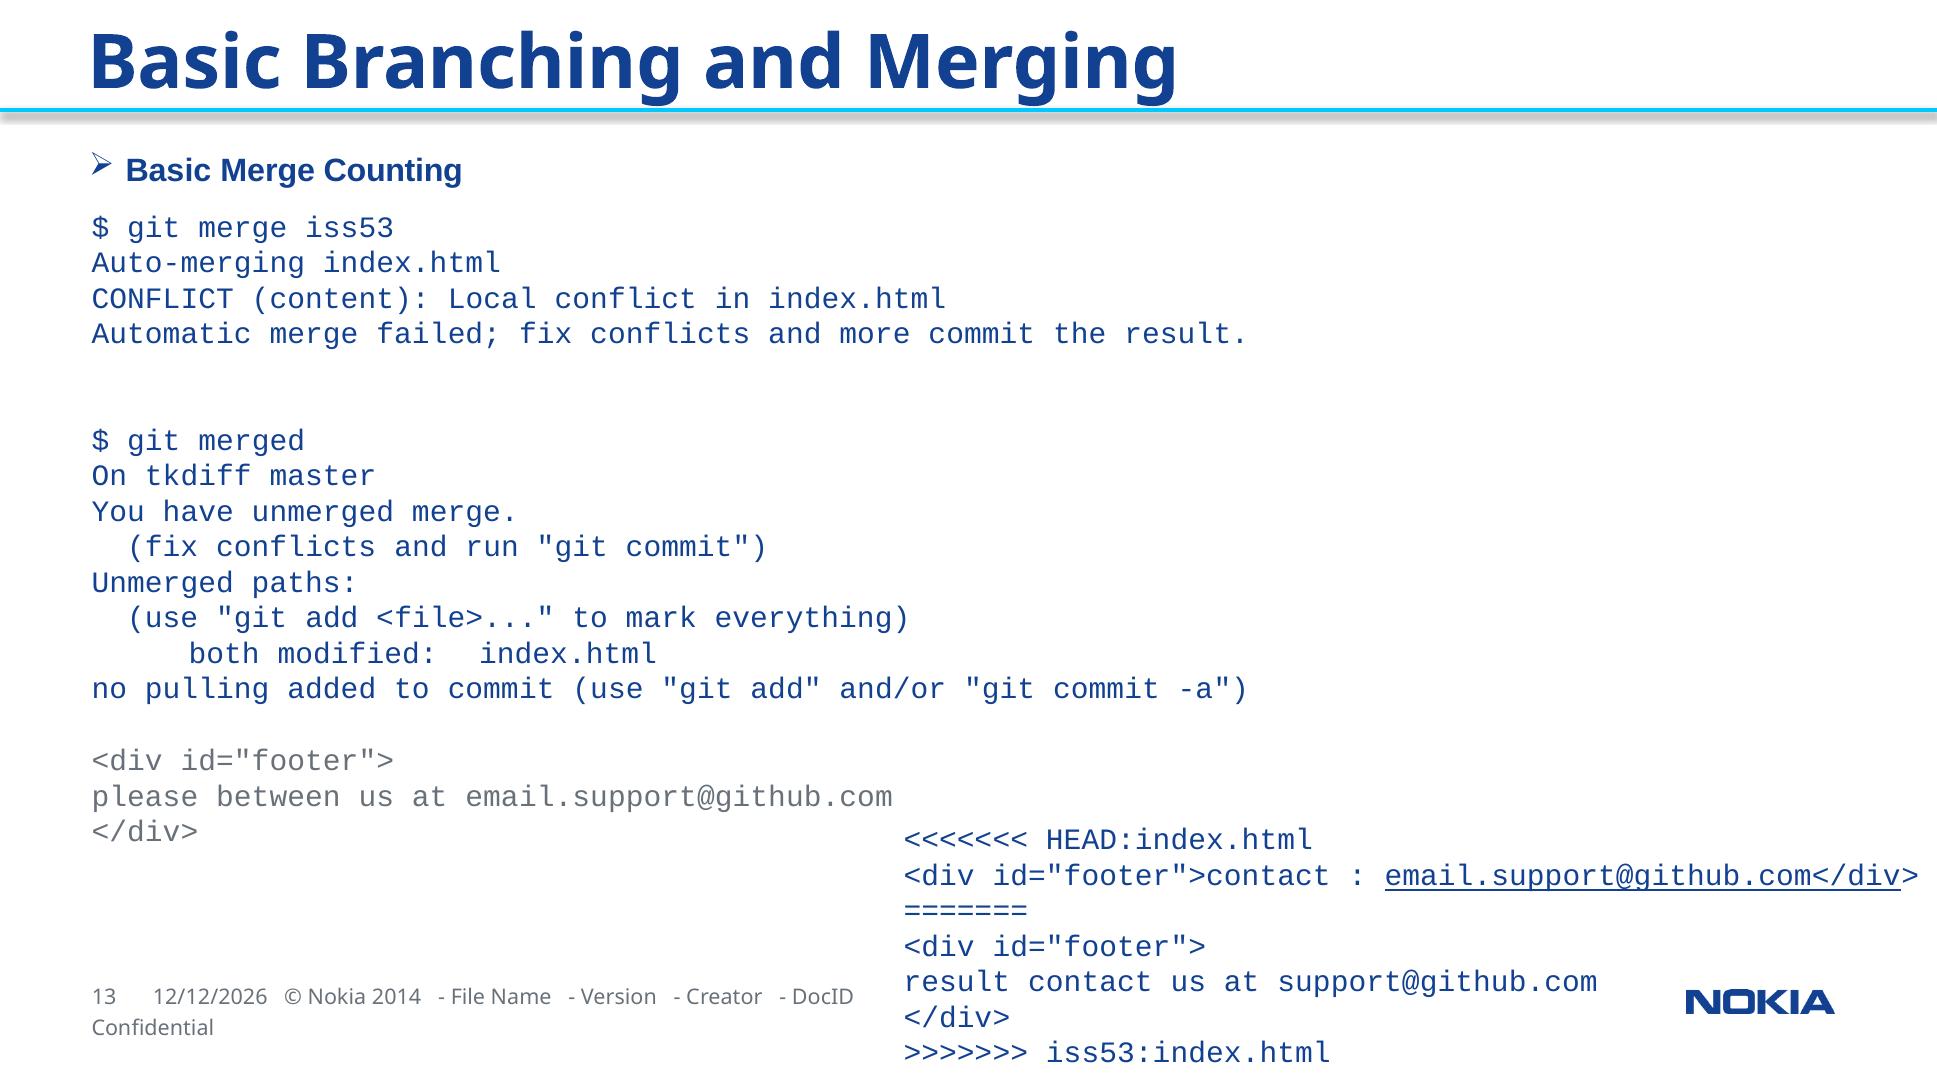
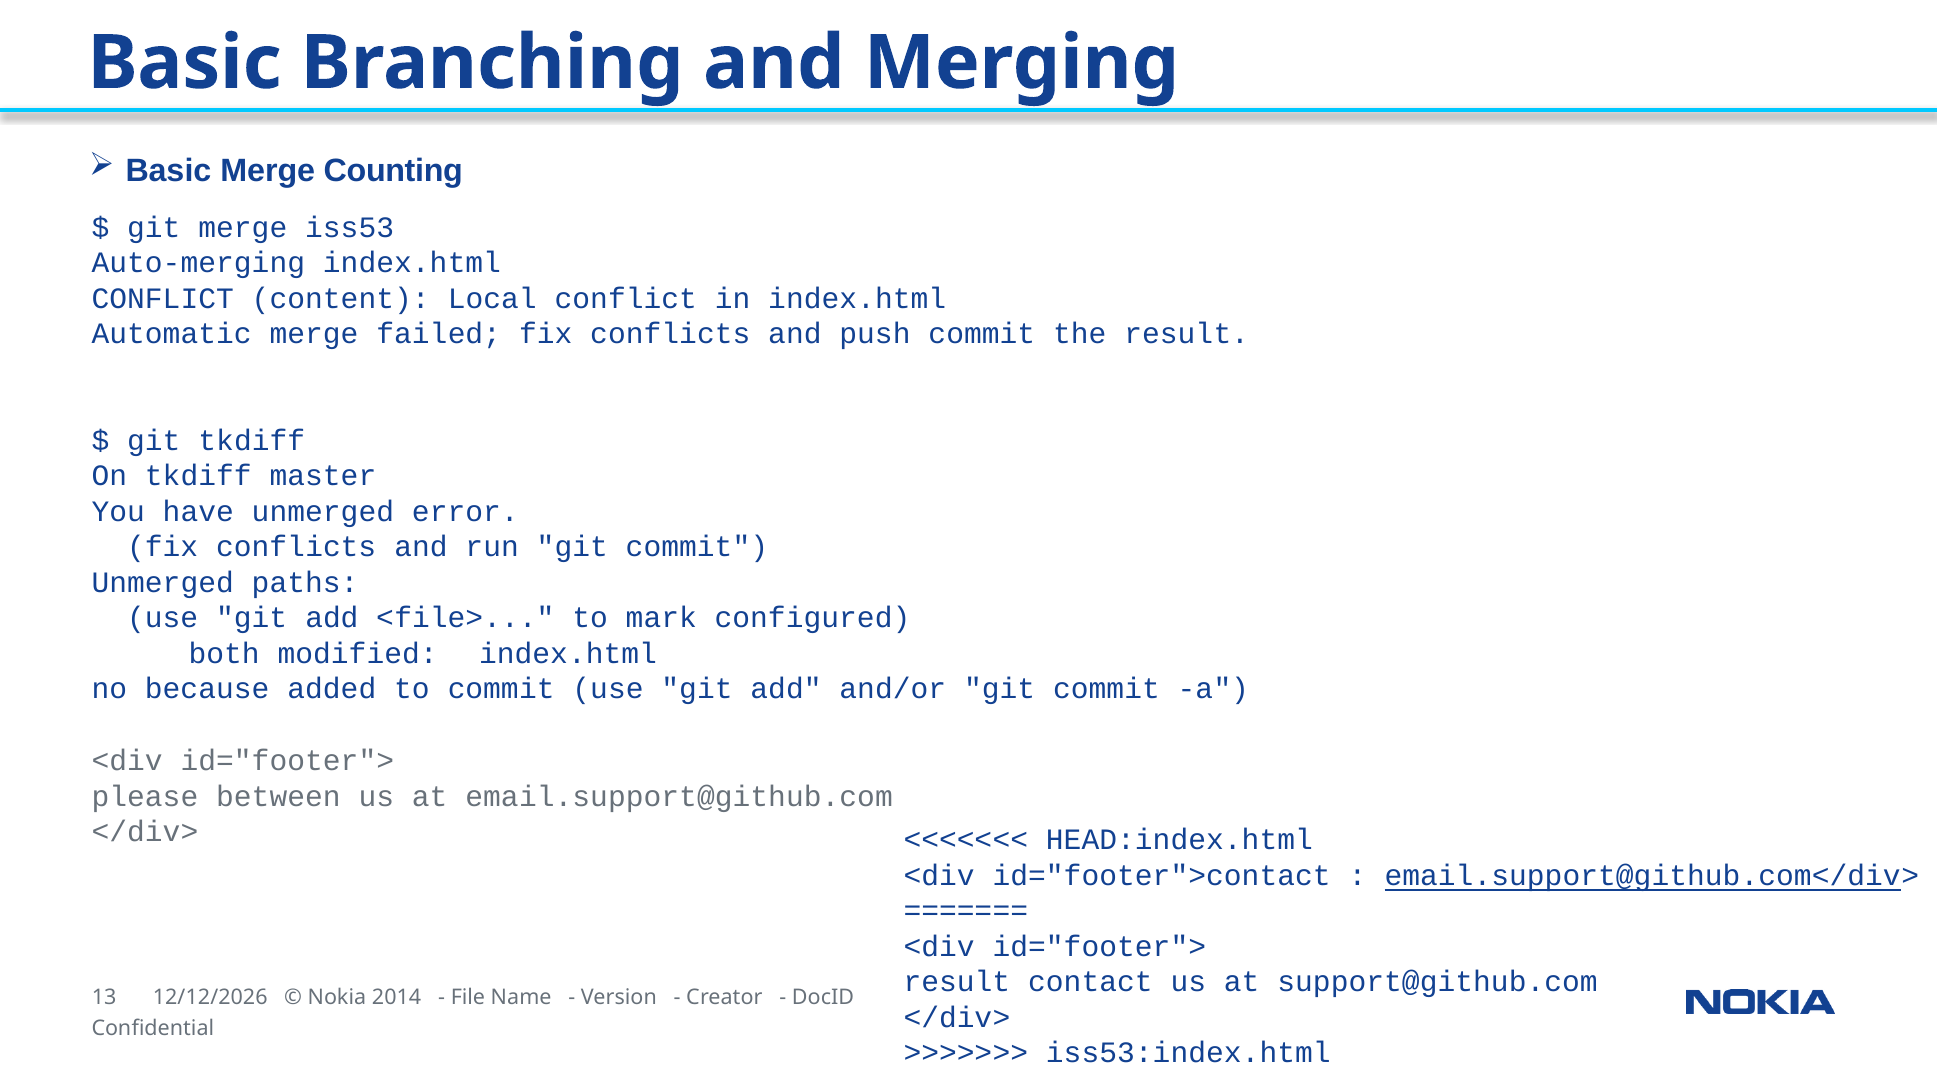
more: more -> push
git merged: merged -> tkdiff
unmerged merge: merge -> error
everything: everything -> configured
pulling: pulling -> because
